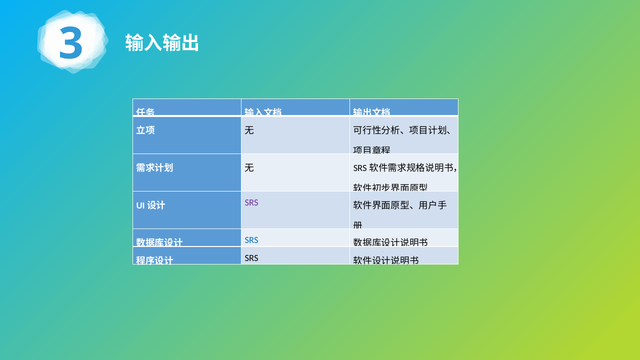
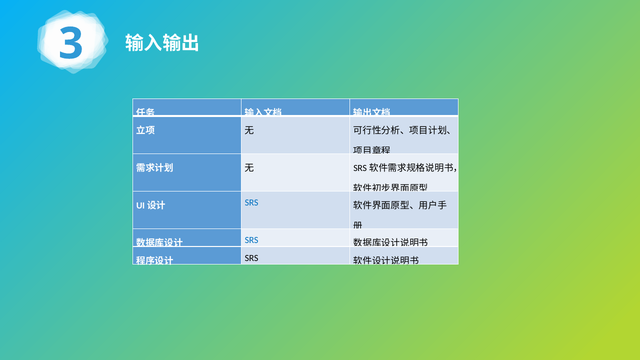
SRS at (252, 203) colour: purple -> blue
